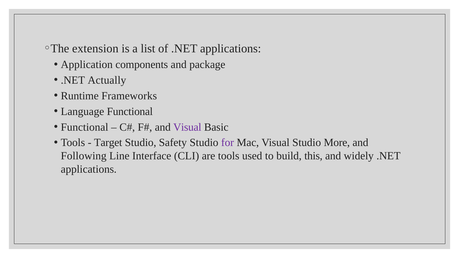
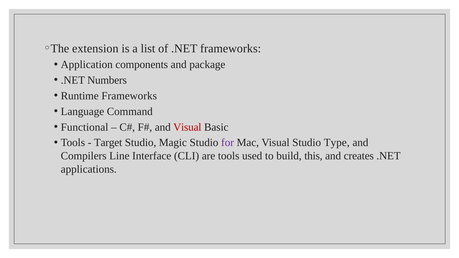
of .NET applications: applications -> frameworks
Actually: Actually -> Numbers
Language Functional: Functional -> Command
Visual at (187, 127) colour: purple -> red
Safety: Safety -> Magic
More: More -> Type
Following: Following -> Compilers
widely: widely -> creates
